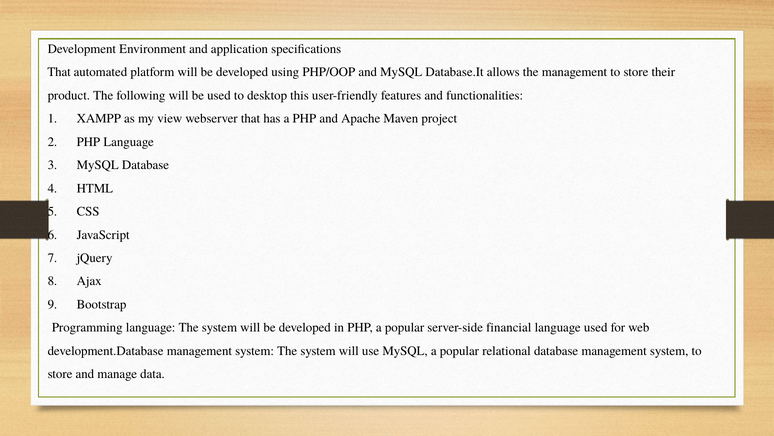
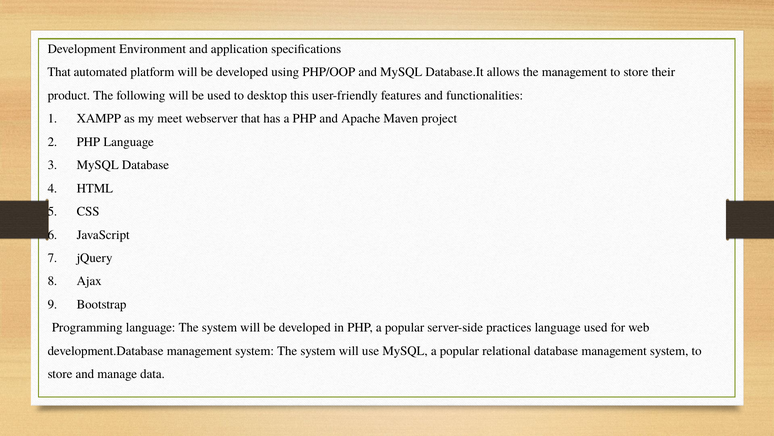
view: view -> meet
financial: financial -> practices
